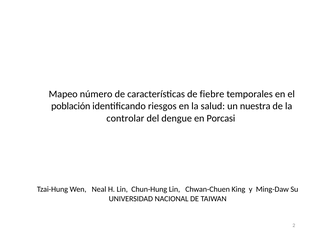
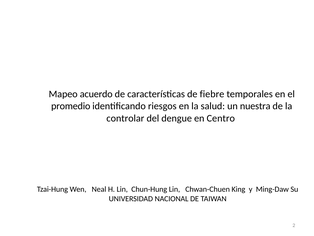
número: número -> acuerdo
población: población -> promedio
Porcasi: Porcasi -> Centro
